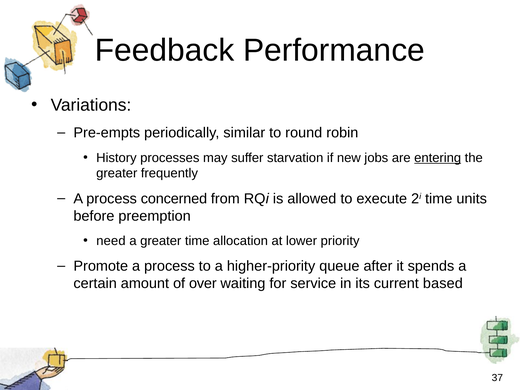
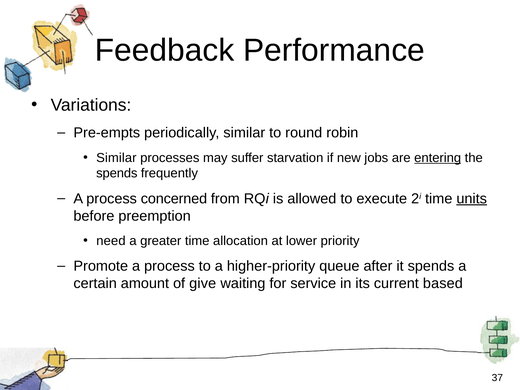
History at (116, 158): History -> Similar
greater at (117, 173): greater -> spends
units underline: none -> present
over: over -> give
